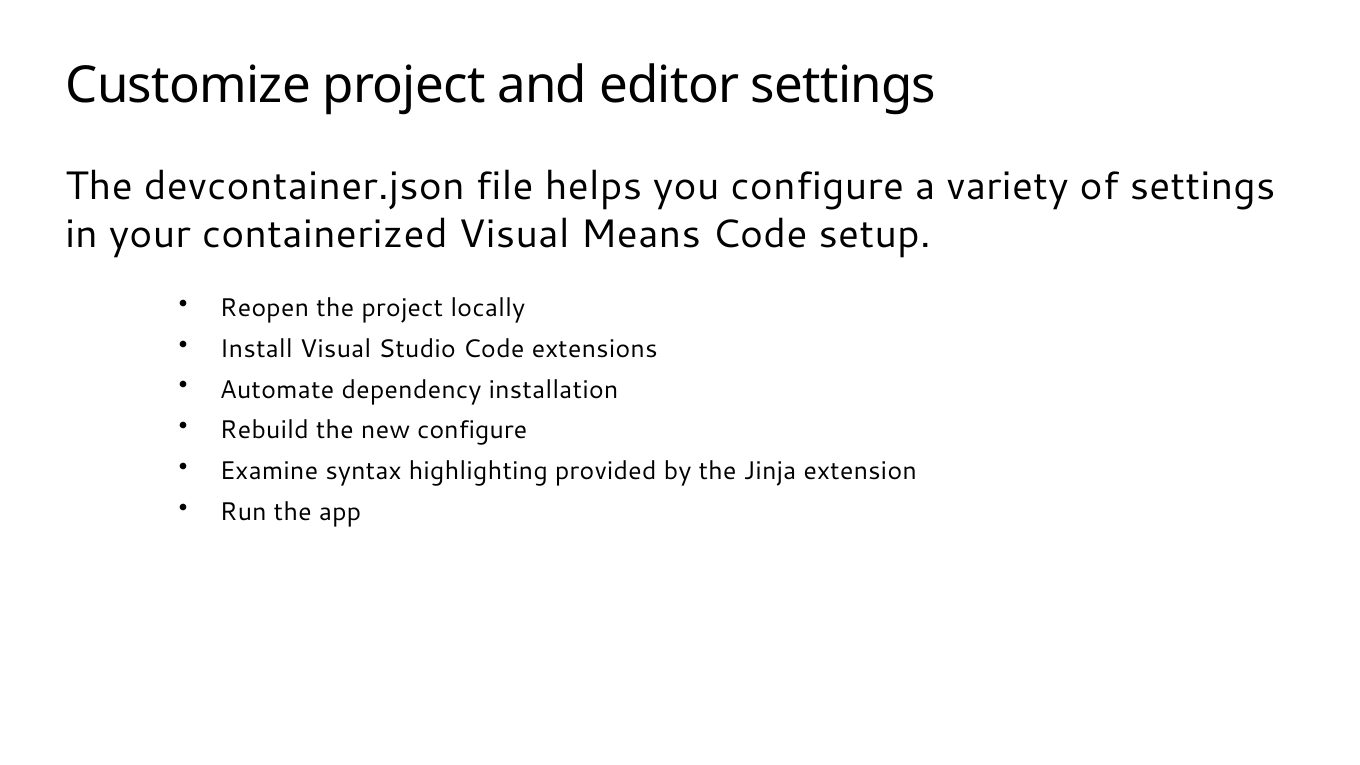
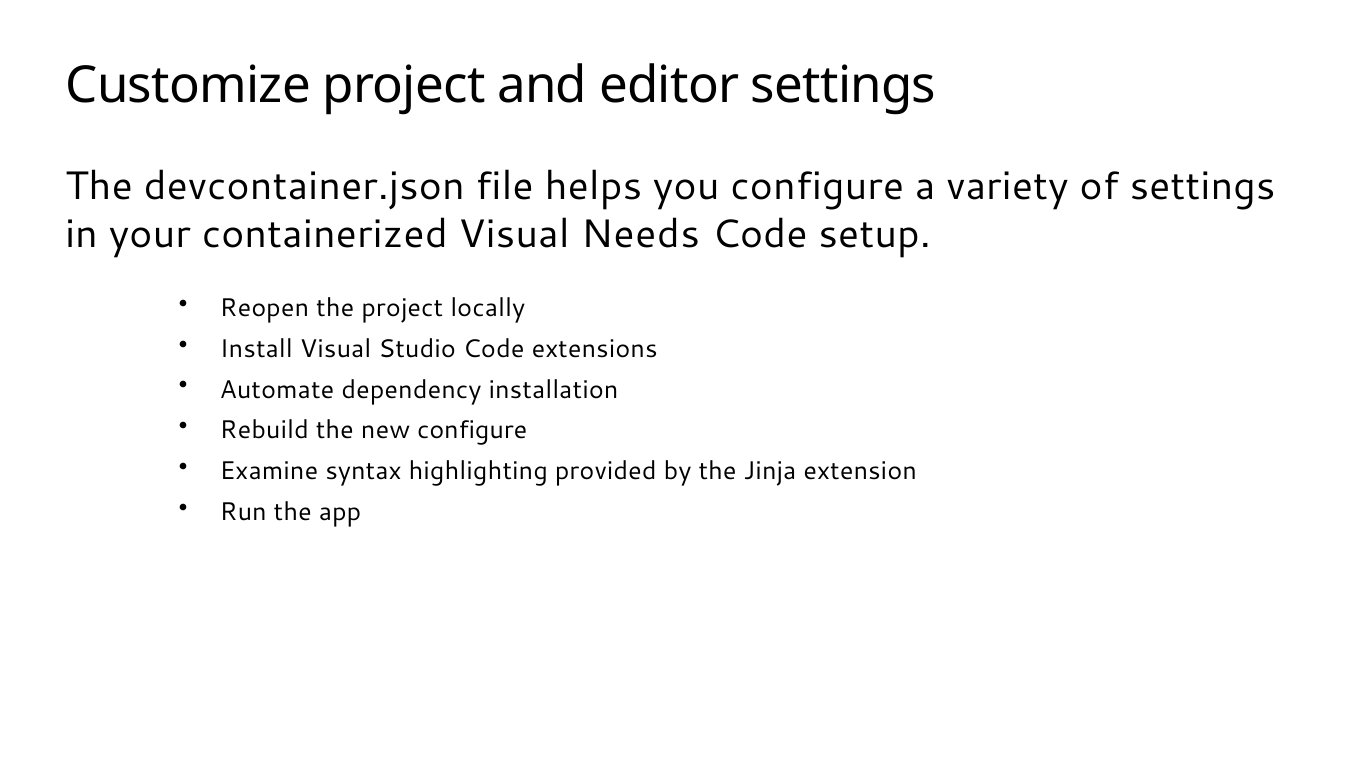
Means: Means -> Needs
